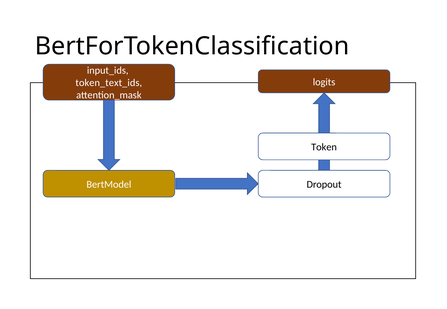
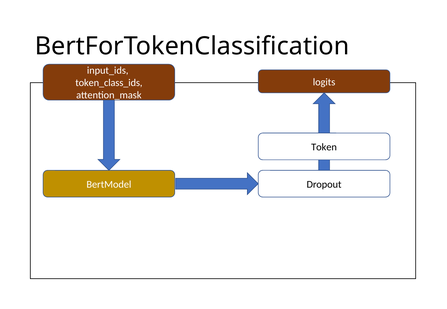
token_text_ids: token_text_ids -> token_class_ids
